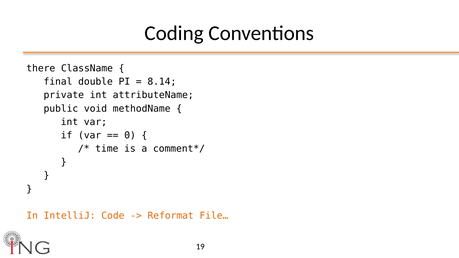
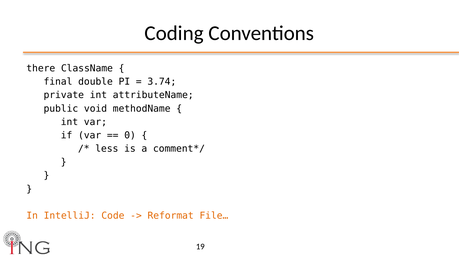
8.14: 8.14 -> 3.74
time: time -> less
